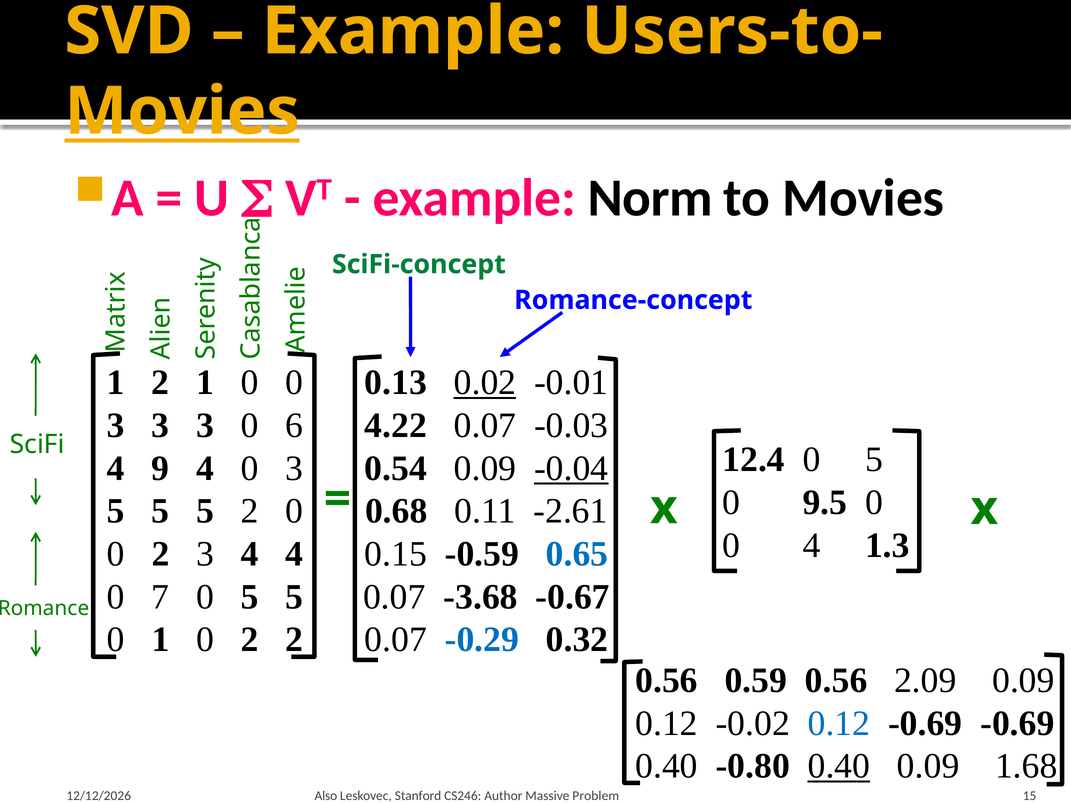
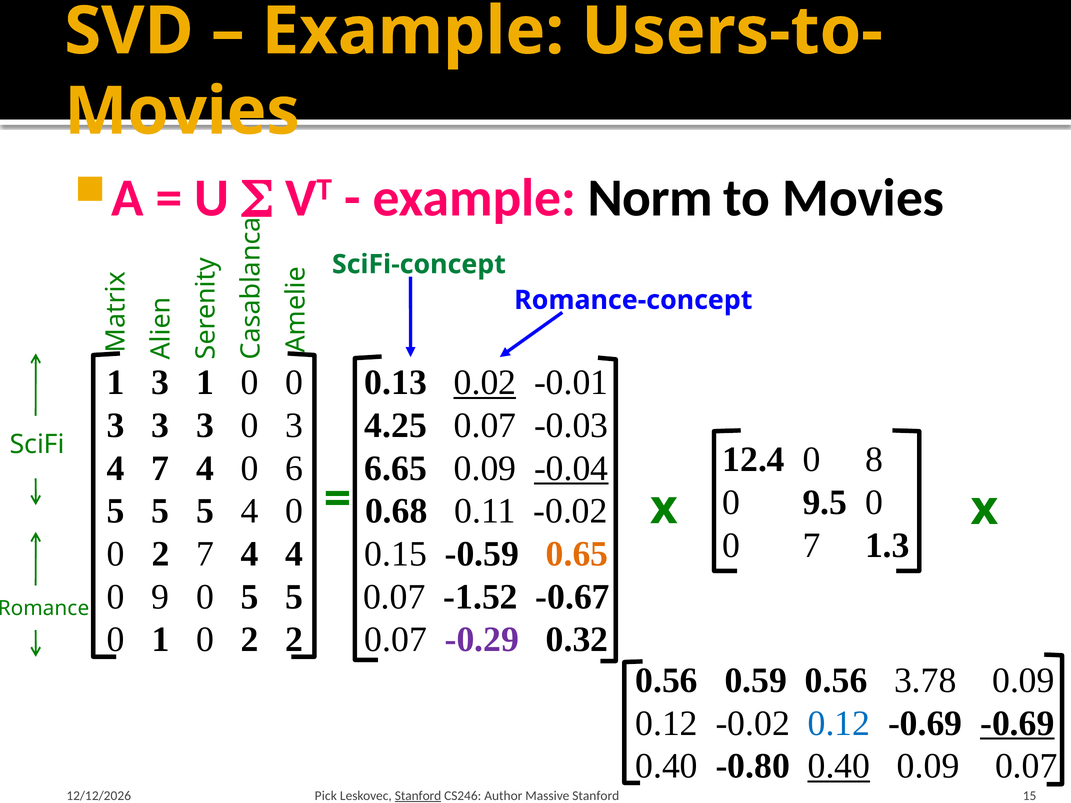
Movies at (182, 112) underline: present -> none
1 2: 2 -> 3
3 0 6: 6 -> 3
4.22: 4.22 -> 4.25
12.4 0 5: 5 -> 8
4 9: 9 -> 7
4 0 3: 3 -> 6
0.54: 0.54 -> 6.65
5 2: 2 -> 4
0.11 -2.61: -2.61 -> -0.02
0 4: 4 -> 7
2 3: 3 -> 7
0.65 colour: blue -> orange
7: 7 -> 9
-3.68: -3.68 -> -1.52
-0.29 colour: blue -> purple
2.09: 2.09 -> 3.78
-0.69 at (1017, 724) underline: none -> present
0.09 1.68: 1.68 -> 0.07
Also: Also -> Pick
Stanford at (418, 796) underline: none -> present
Massive Problem: Problem -> Stanford
